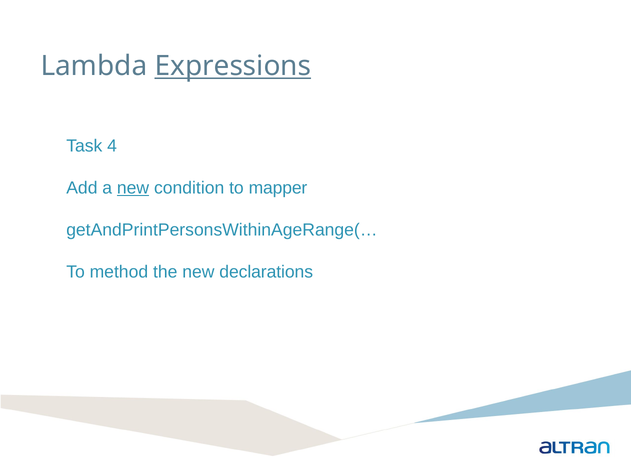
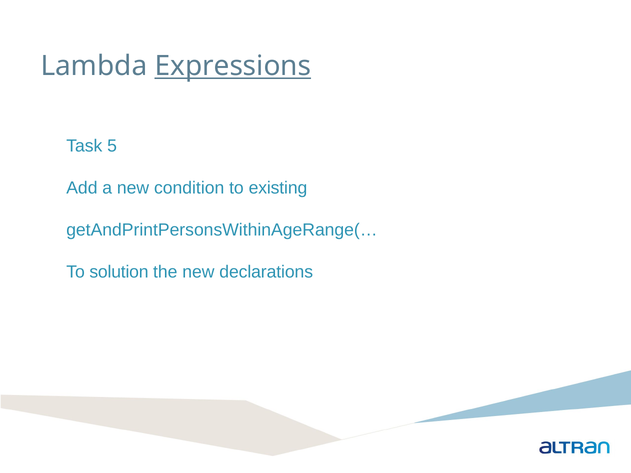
4: 4 -> 5
new at (133, 188) underline: present -> none
mapper: mapper -> existing
method: method -> solution
